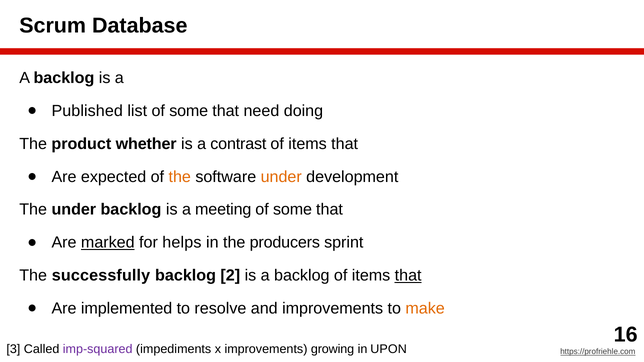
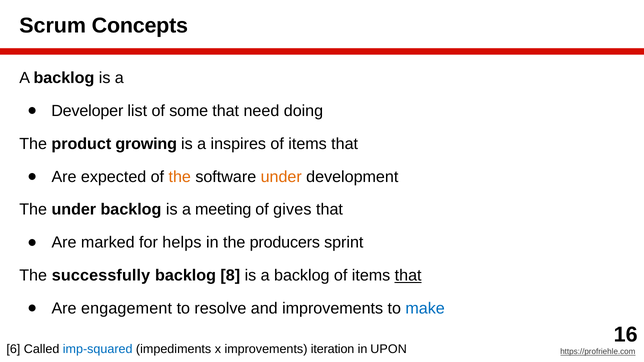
Database: Database -> Concepts
Published: Published -> Developer
whether: whether -> growing
contrast: contrast -> inspires
some at (293, 210): some -> gives
marked underline: present -> none
2: 2 -> 8
implemented: implemented -> engagement
make colour: orange -> blue
3: 3 -> 6
imp-squared colour: purple -> blue
growing: growing -> iteration
